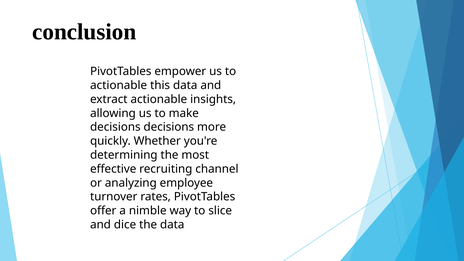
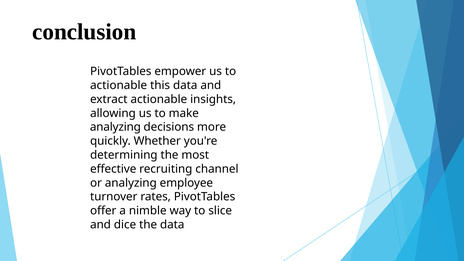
decisions at (115, 127): decisions -> analyzing
